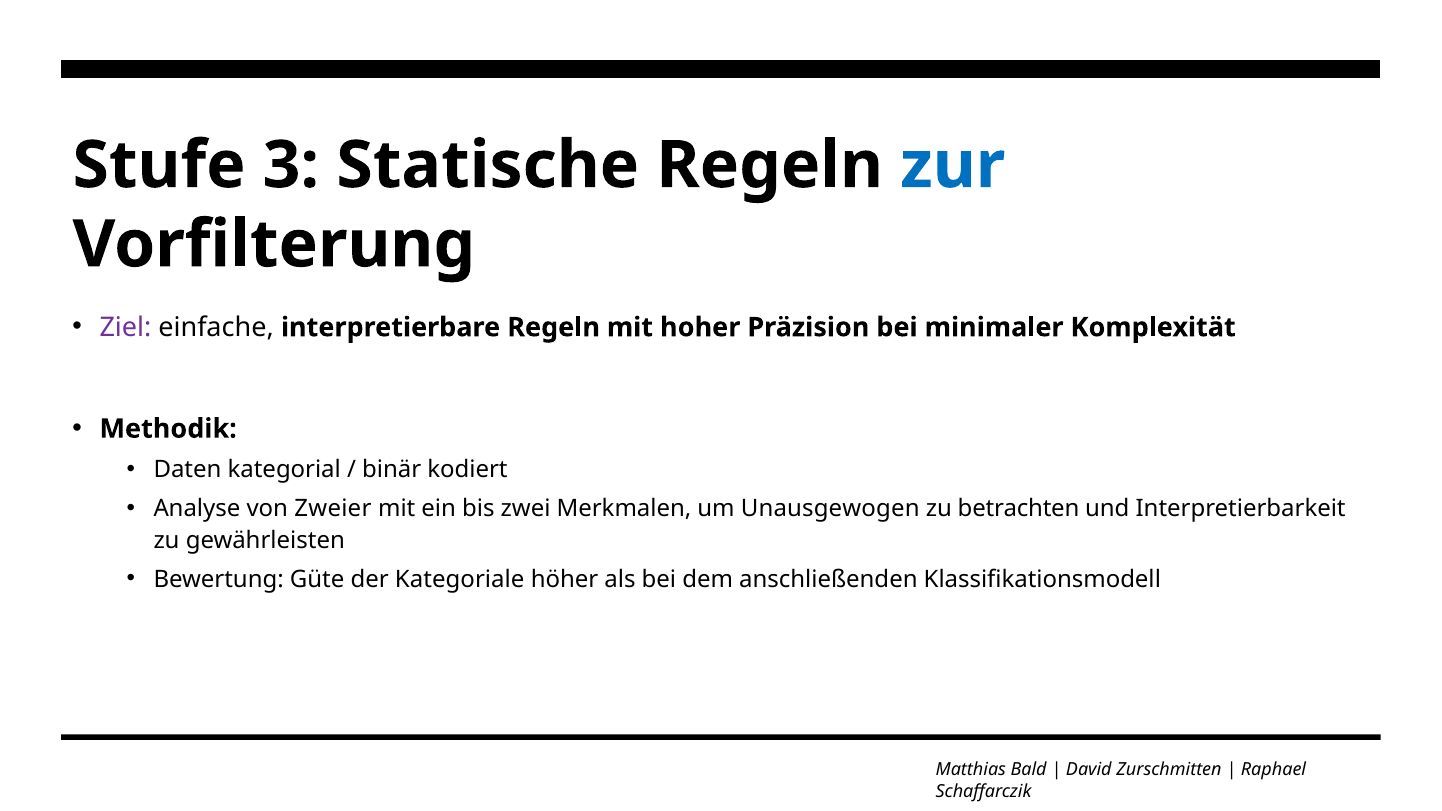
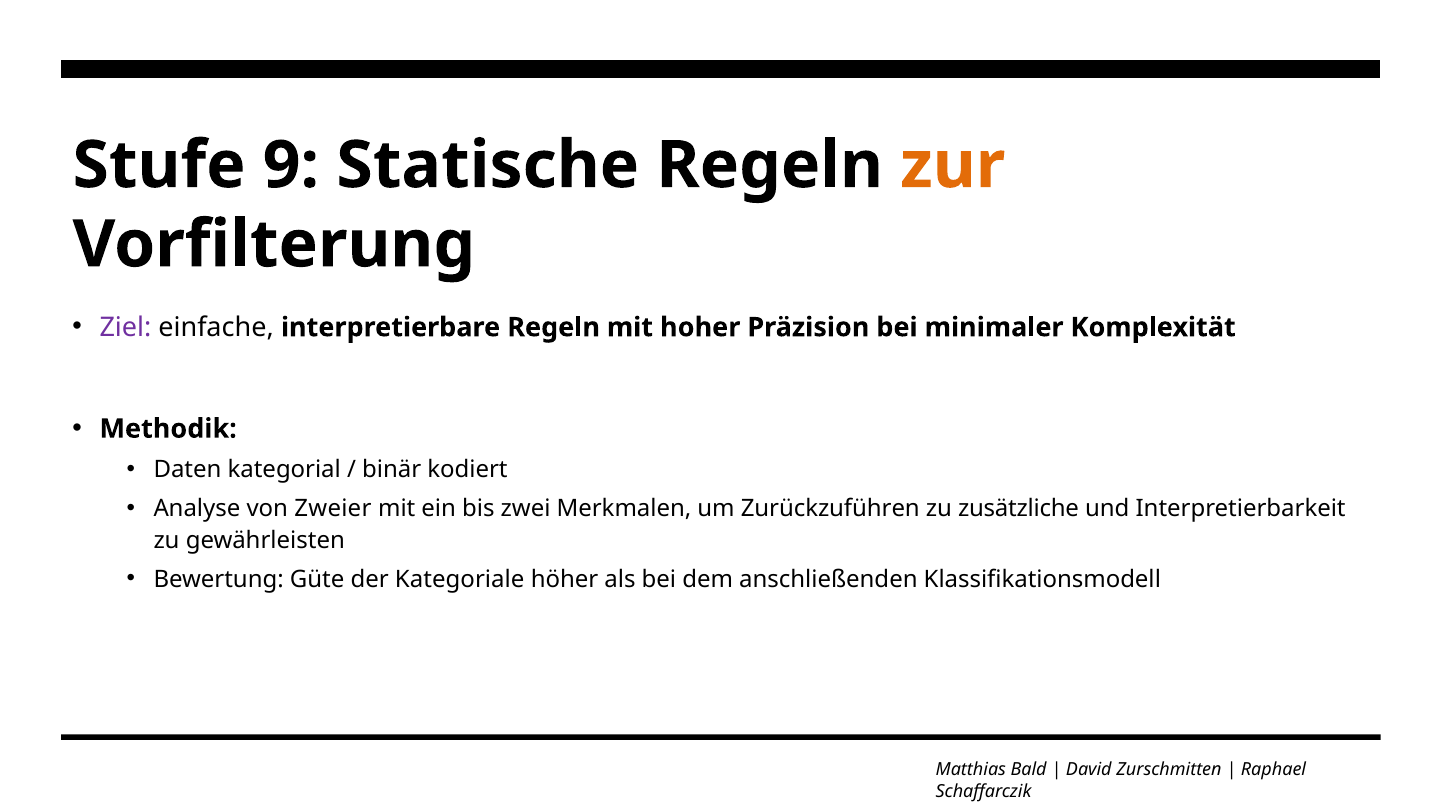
3: 3 -> 9
zur colour: blue -> orange
Unausgewogen: Unausgewogen -> Zurückzuführen
betrachten: betrachten -> zusätzliche
